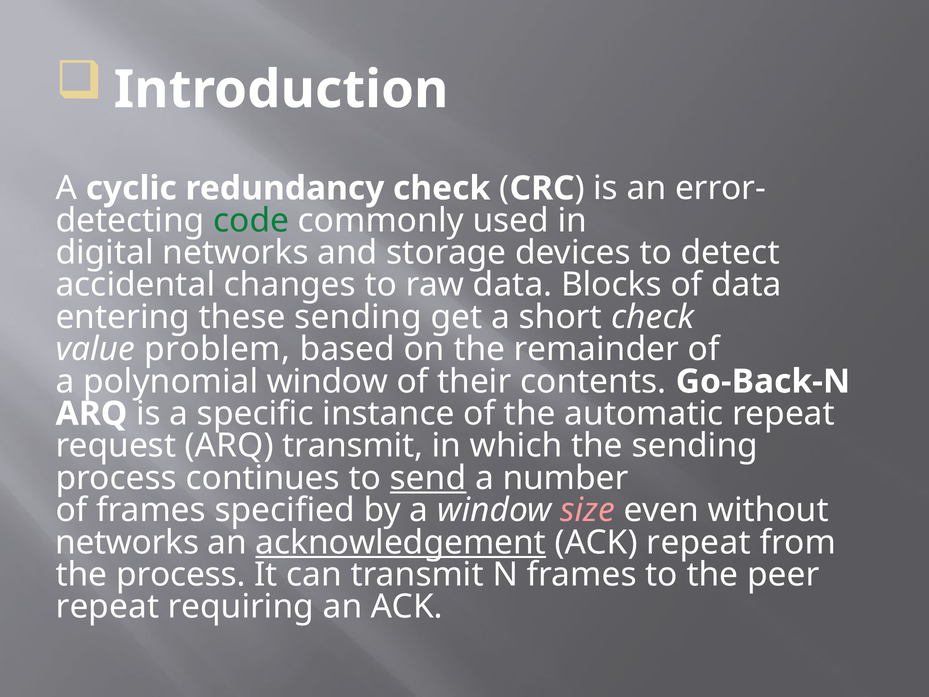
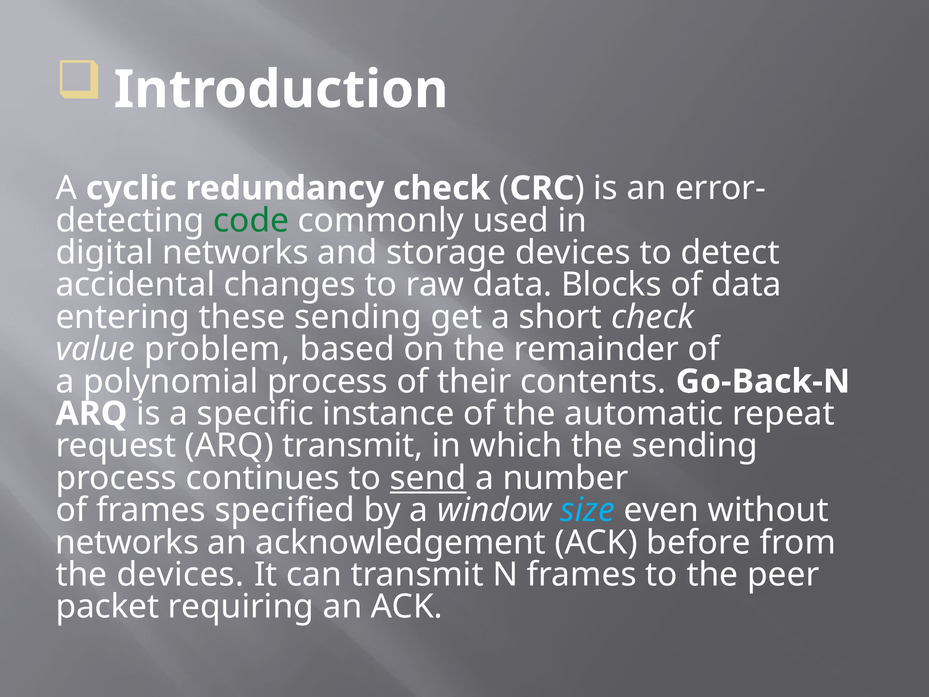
polynomial window: window -> process
size colour: pink -> light blue
acknowledgement underline: present -> none
ACK repeat: repeat -> before
the process: process -> devices
repeat at (107, 607): repeat -> packet
